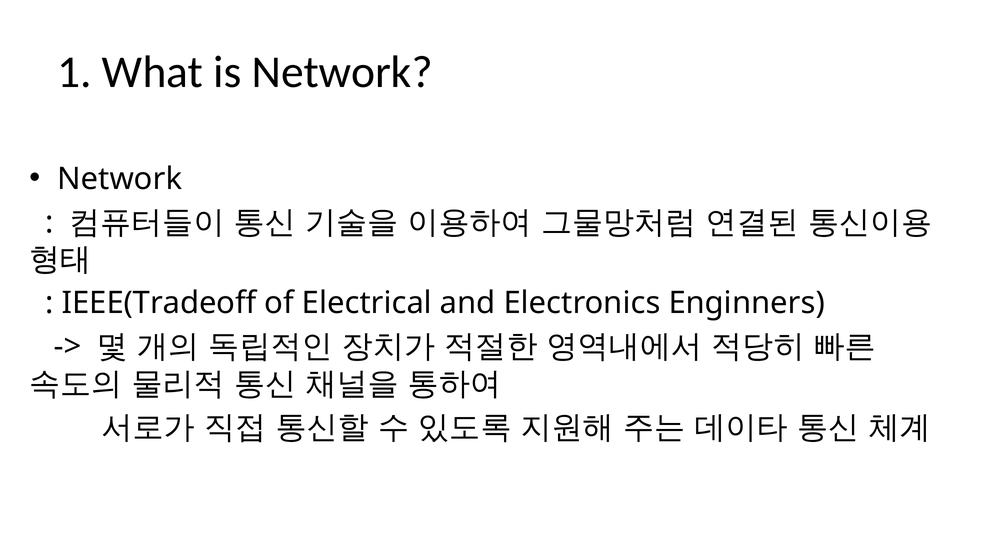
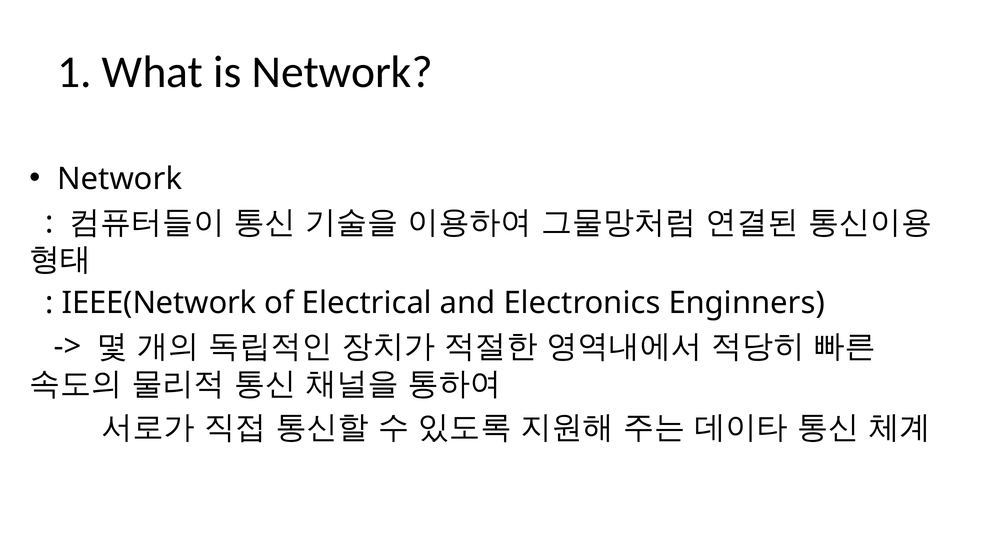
IEEE(Tradeoff: IEEE(Tradeoff -> IEEE(Network
